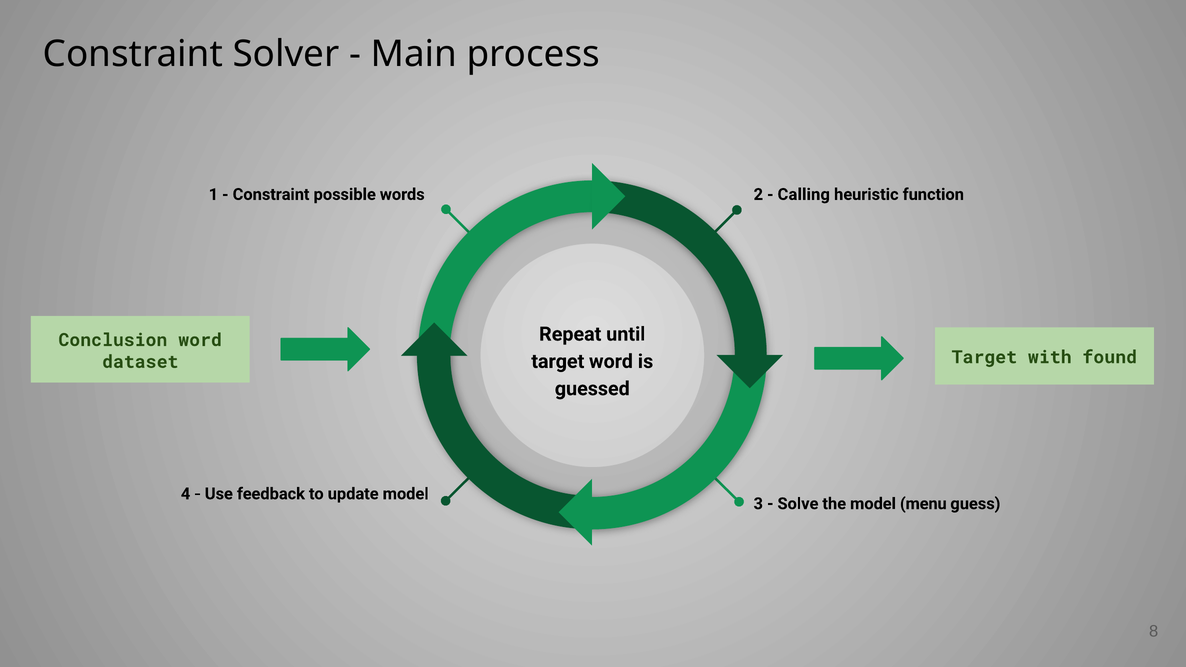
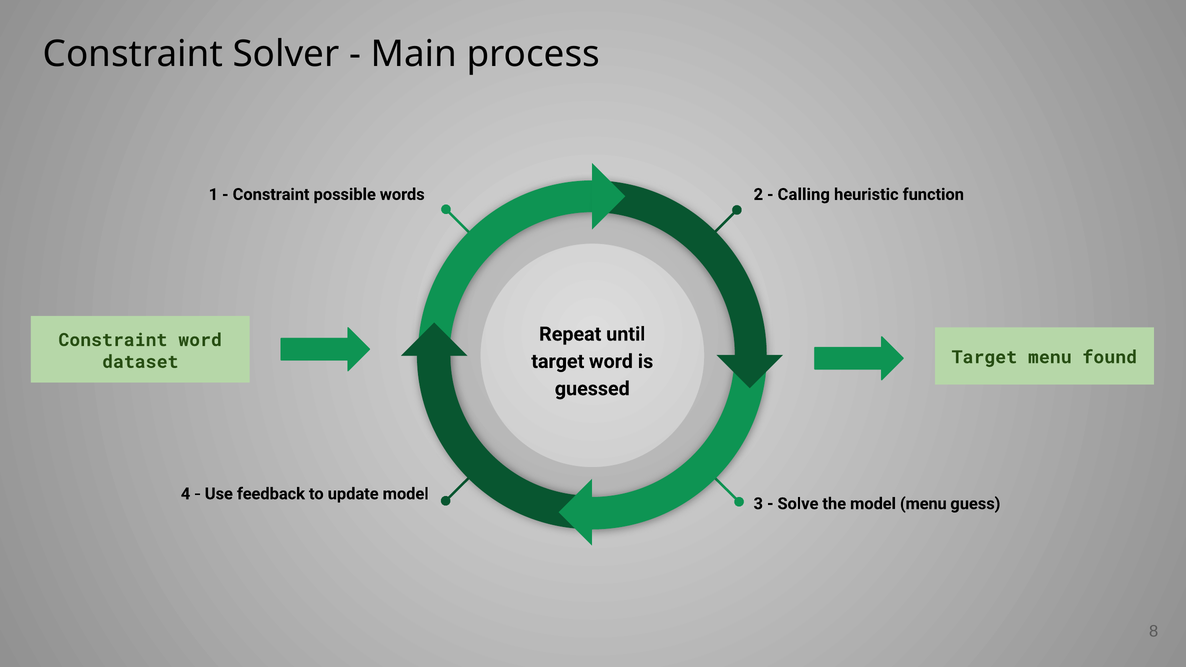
Conclusion at (113, 340): Conclusion -> Constraint
Target with: with -> menu
